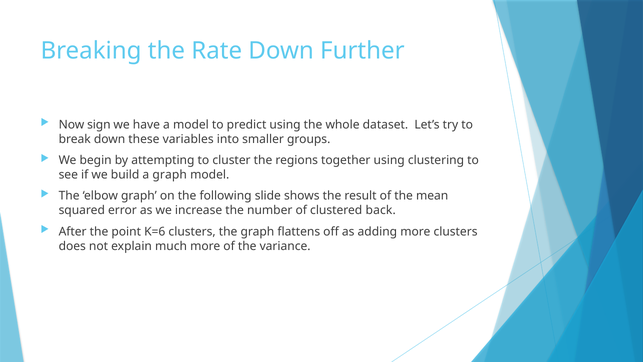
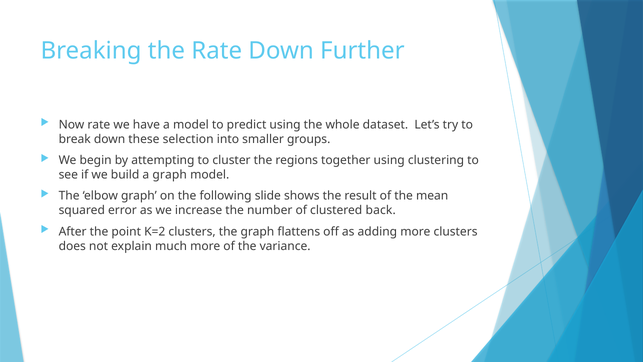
Now sign: sign -> rate
variables: variables -> selection
K=6: K=6 -> K=2
